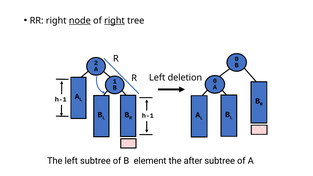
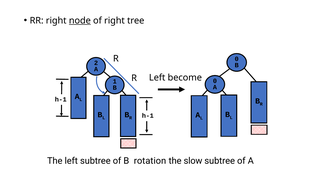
right at (114, 21) underline: present -> none
deletion: deletion -> become
element: element -> rotation
after: after -> slow
